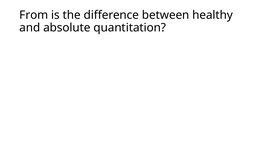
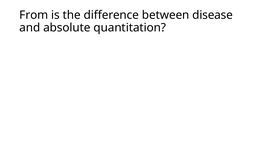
healthy: healthy -> disease
